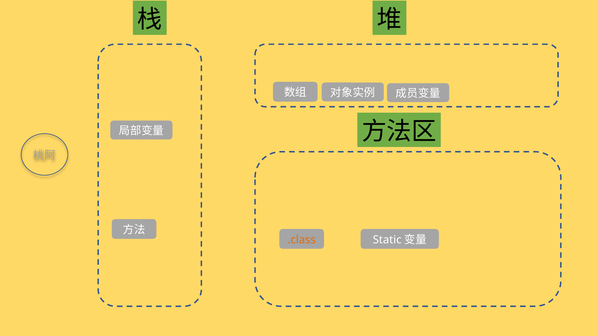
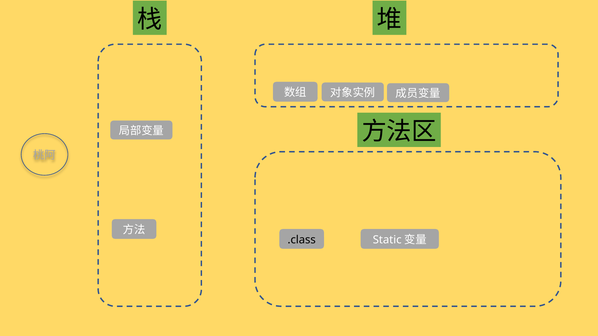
.class colour: orange -> black
